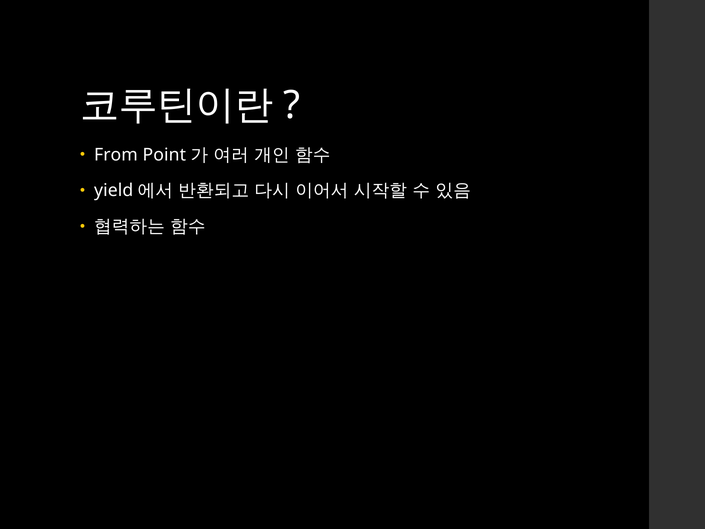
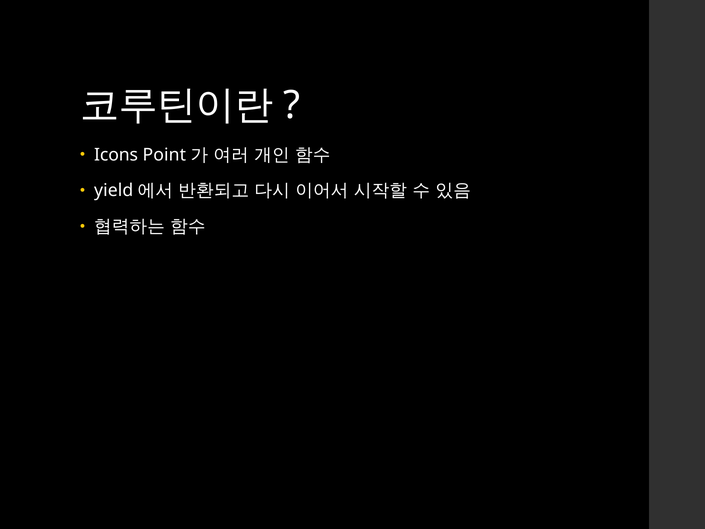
From: From -> Icons
